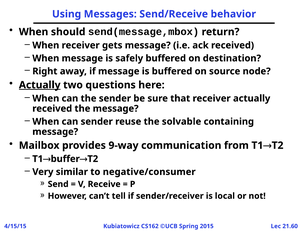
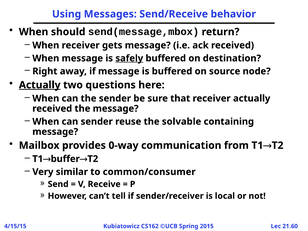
safely underline: none -> present
9-way: 9-way -> 0-way
negative/consumer: negative/consumer -> common/consumer
